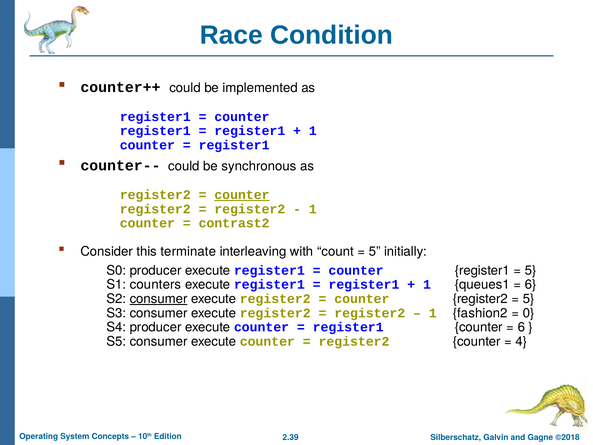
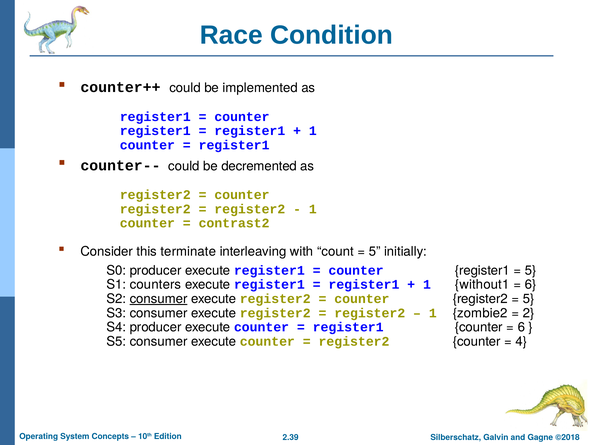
synchronous: synchronous -> decremented
counter at (242, 195) underline: present -> none
queues1: queues1 -> without1
fashion2: fashion2 -> zombie2
0: 0 -> 2
